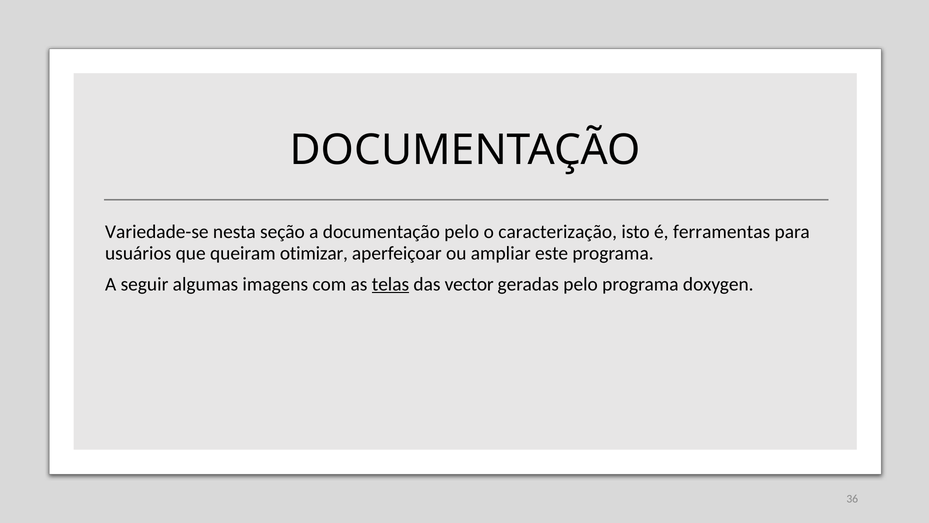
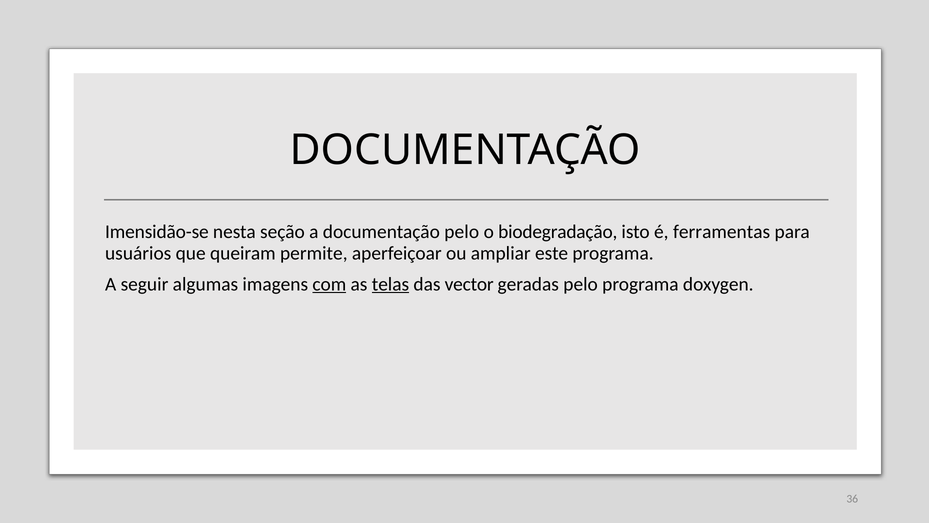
Variedade-se: Variedade-se -> Imensidão-se
caracterização: caracterização -> biodegradação
otimizar: otimizar -> permite
com underline: none -> present
